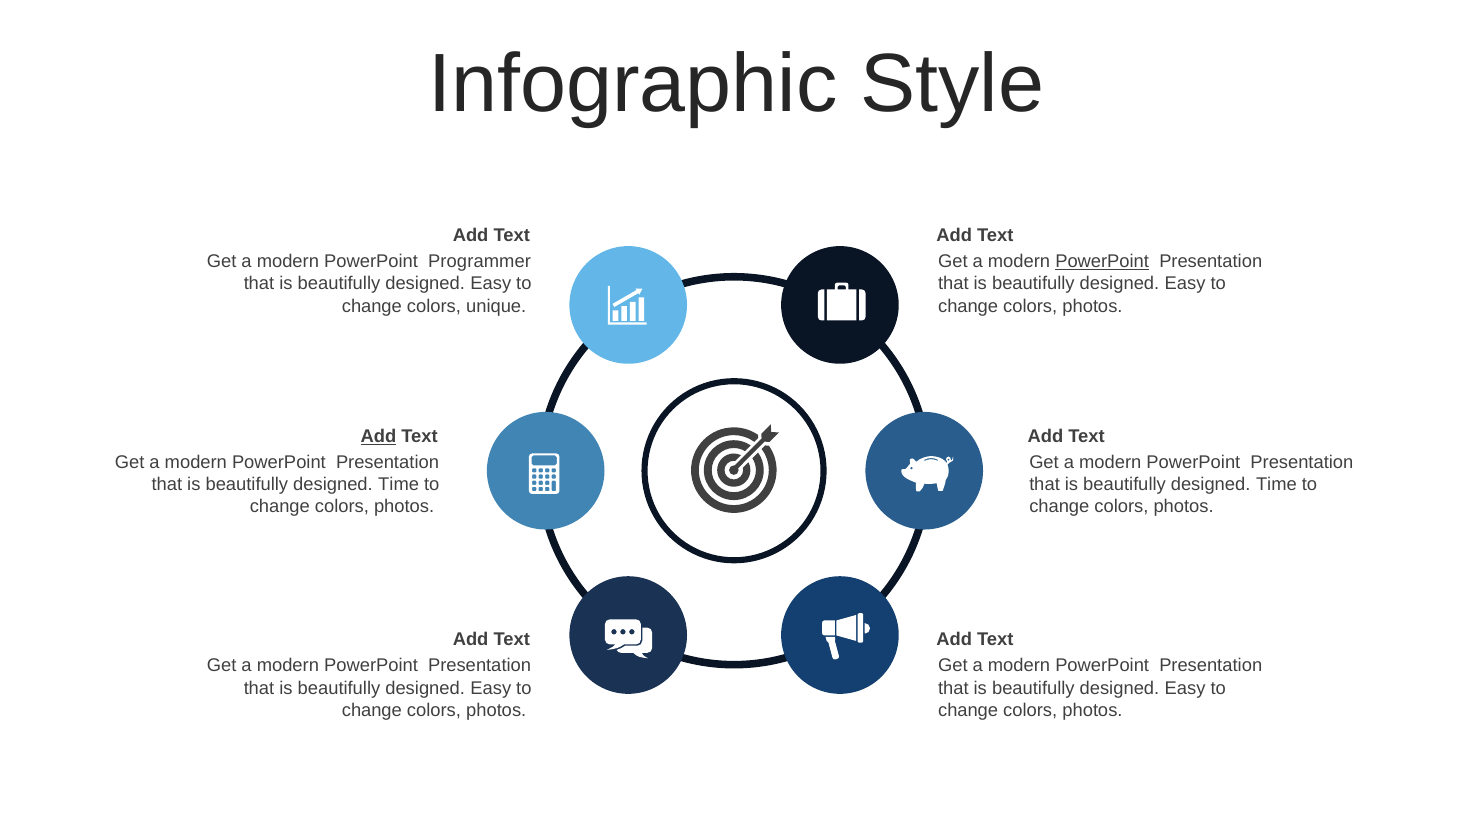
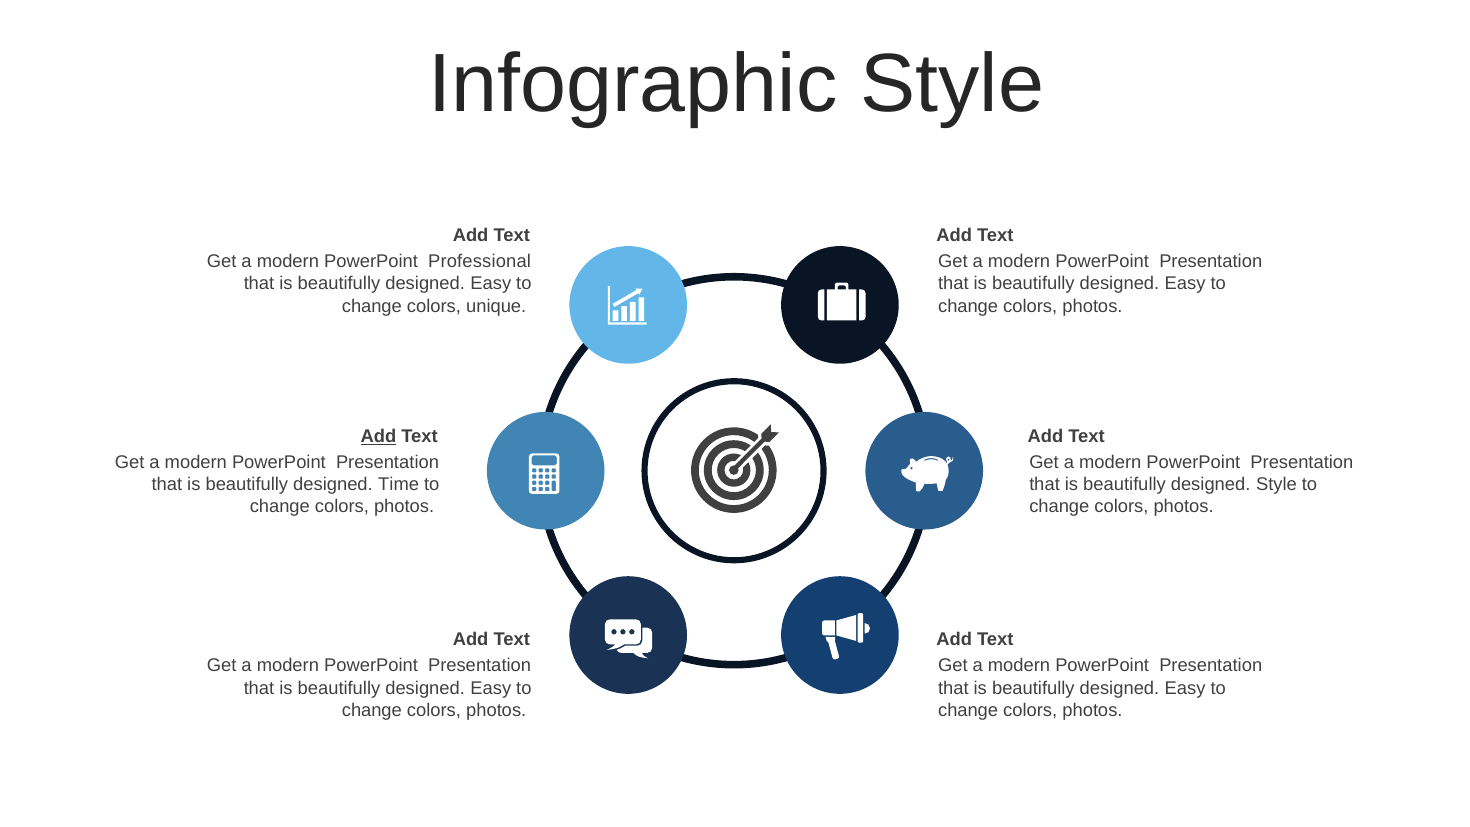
Programmer: Programmer -> Professional
PowerPoint at (1102, 262) underline: present -> none
Time at (1276, 485): Time -> Style
